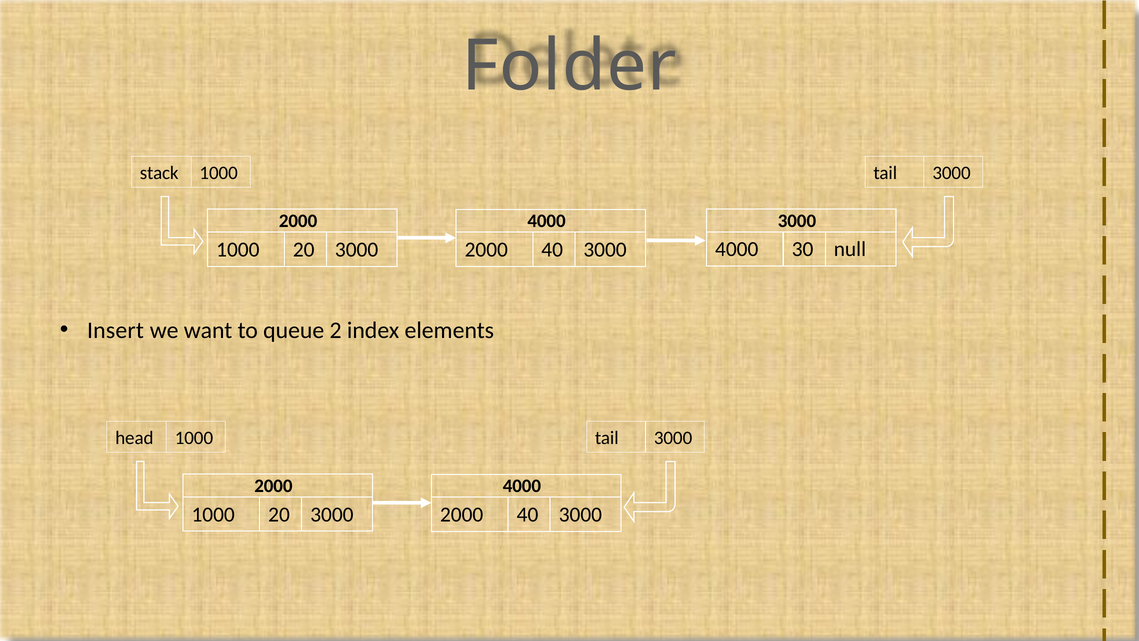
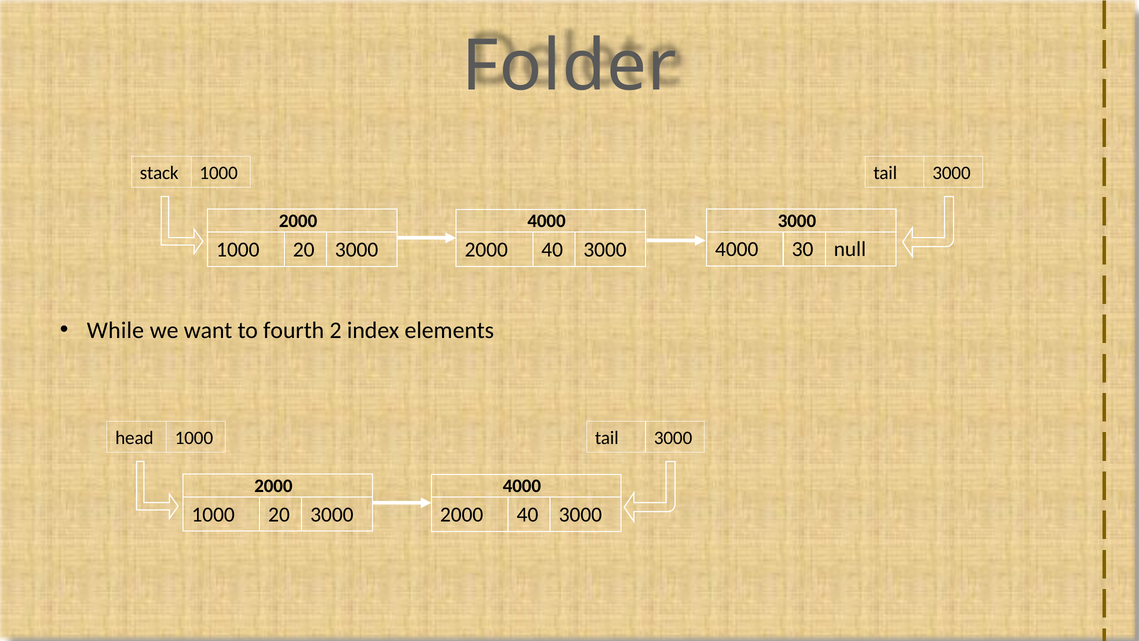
Insert: Insert -> While
queue: queue -> fourth
